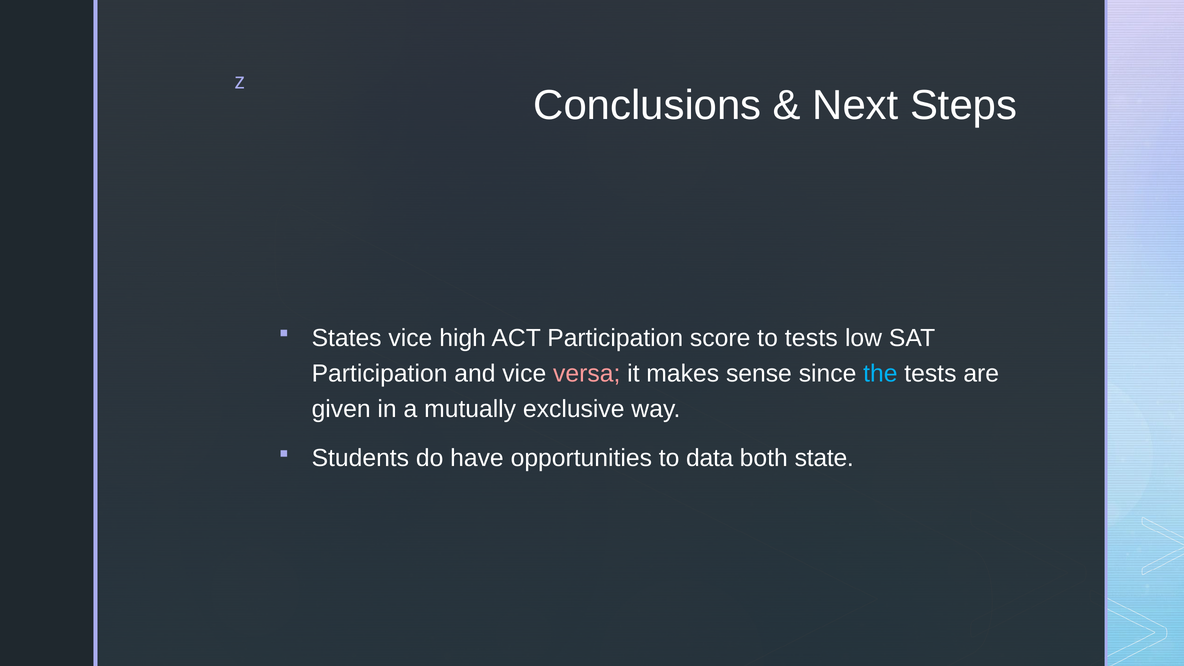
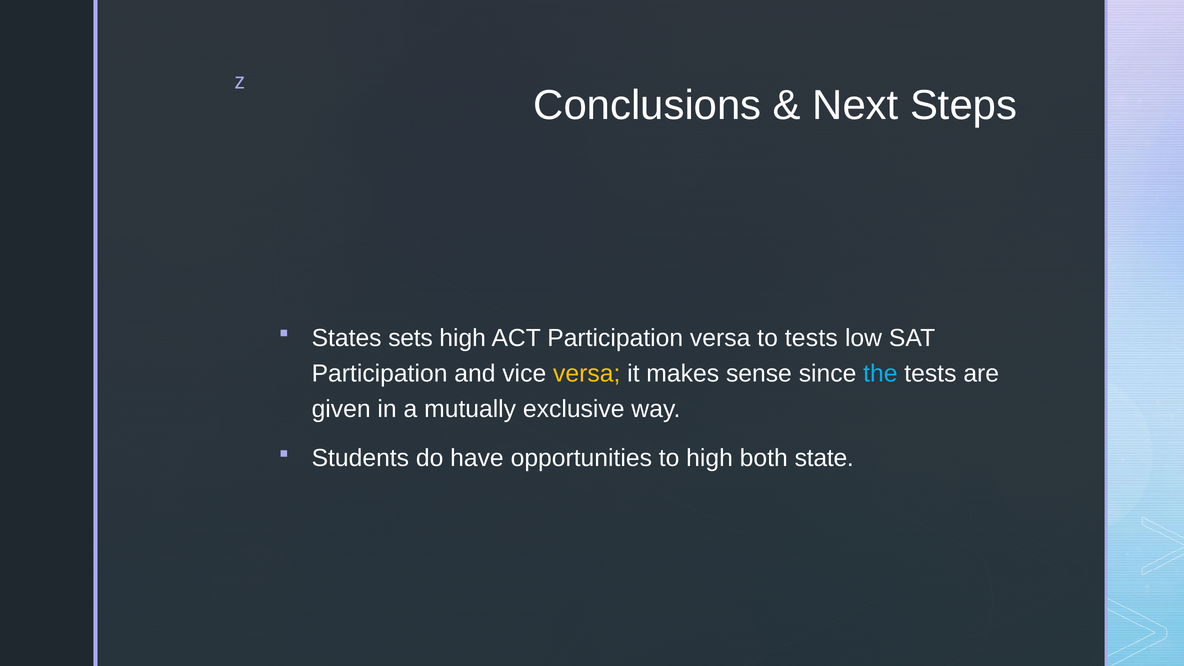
States vice: vice -> sets
Participation score: score -> versa
versa at (587, 374) colour: pink -> yellow
to data: data -> high
